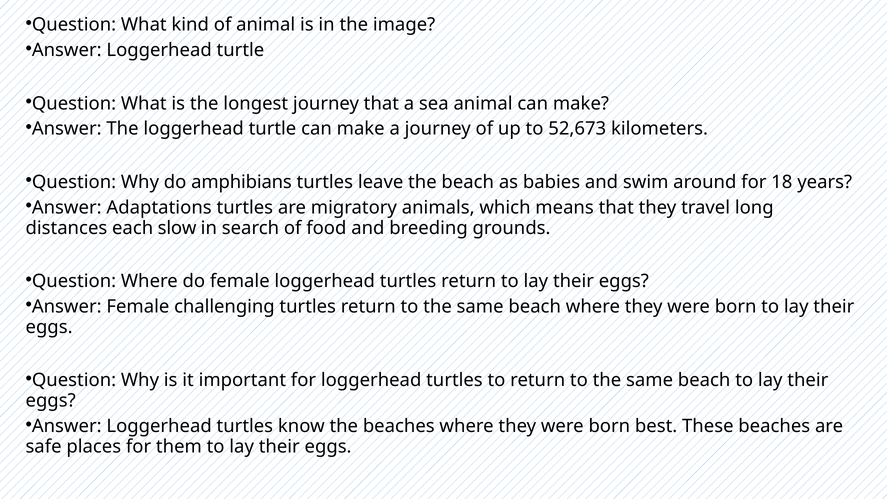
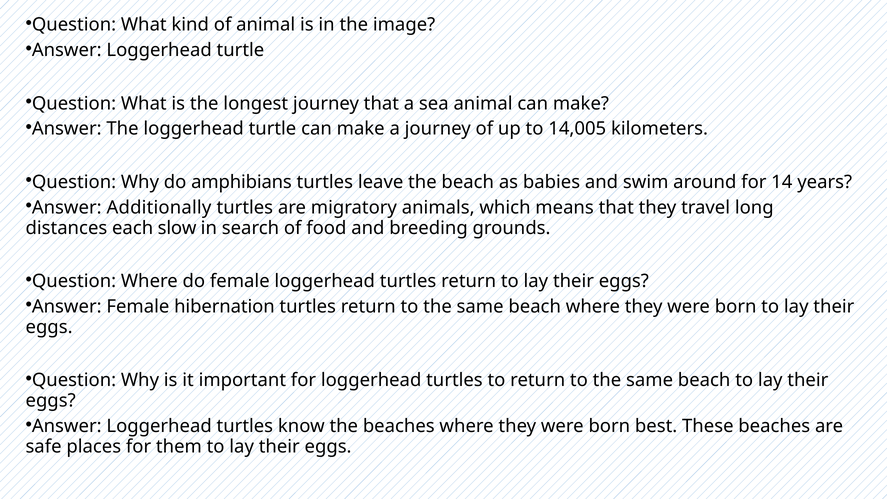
52,673: 52,673 -> 14,005
18: 18 -> 14
Adaptations: Adaptations -> Additionally
challenging: challenging -> hibernation
